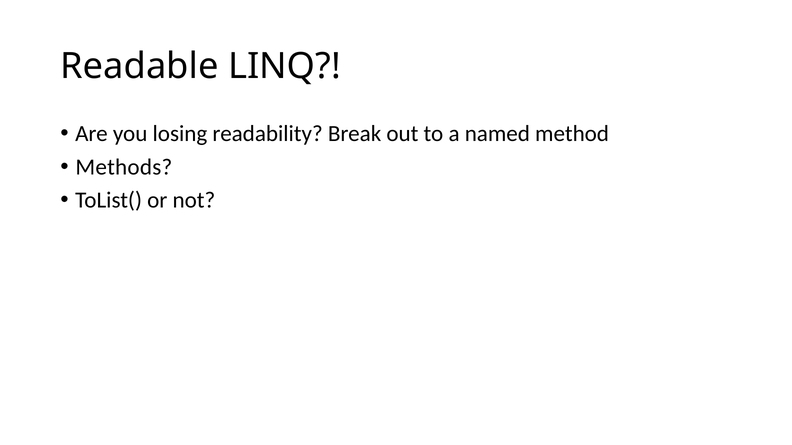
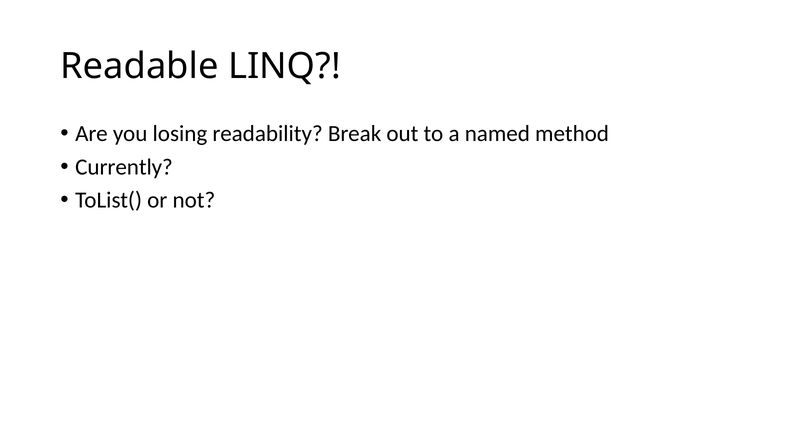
Methods: Methods -> Currently
